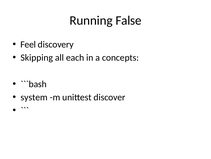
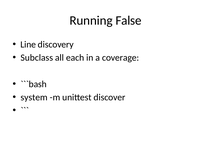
Feel: Feel -> Line
Skipping: Skipping -> Subclass
concepts: concepts -> coverage
